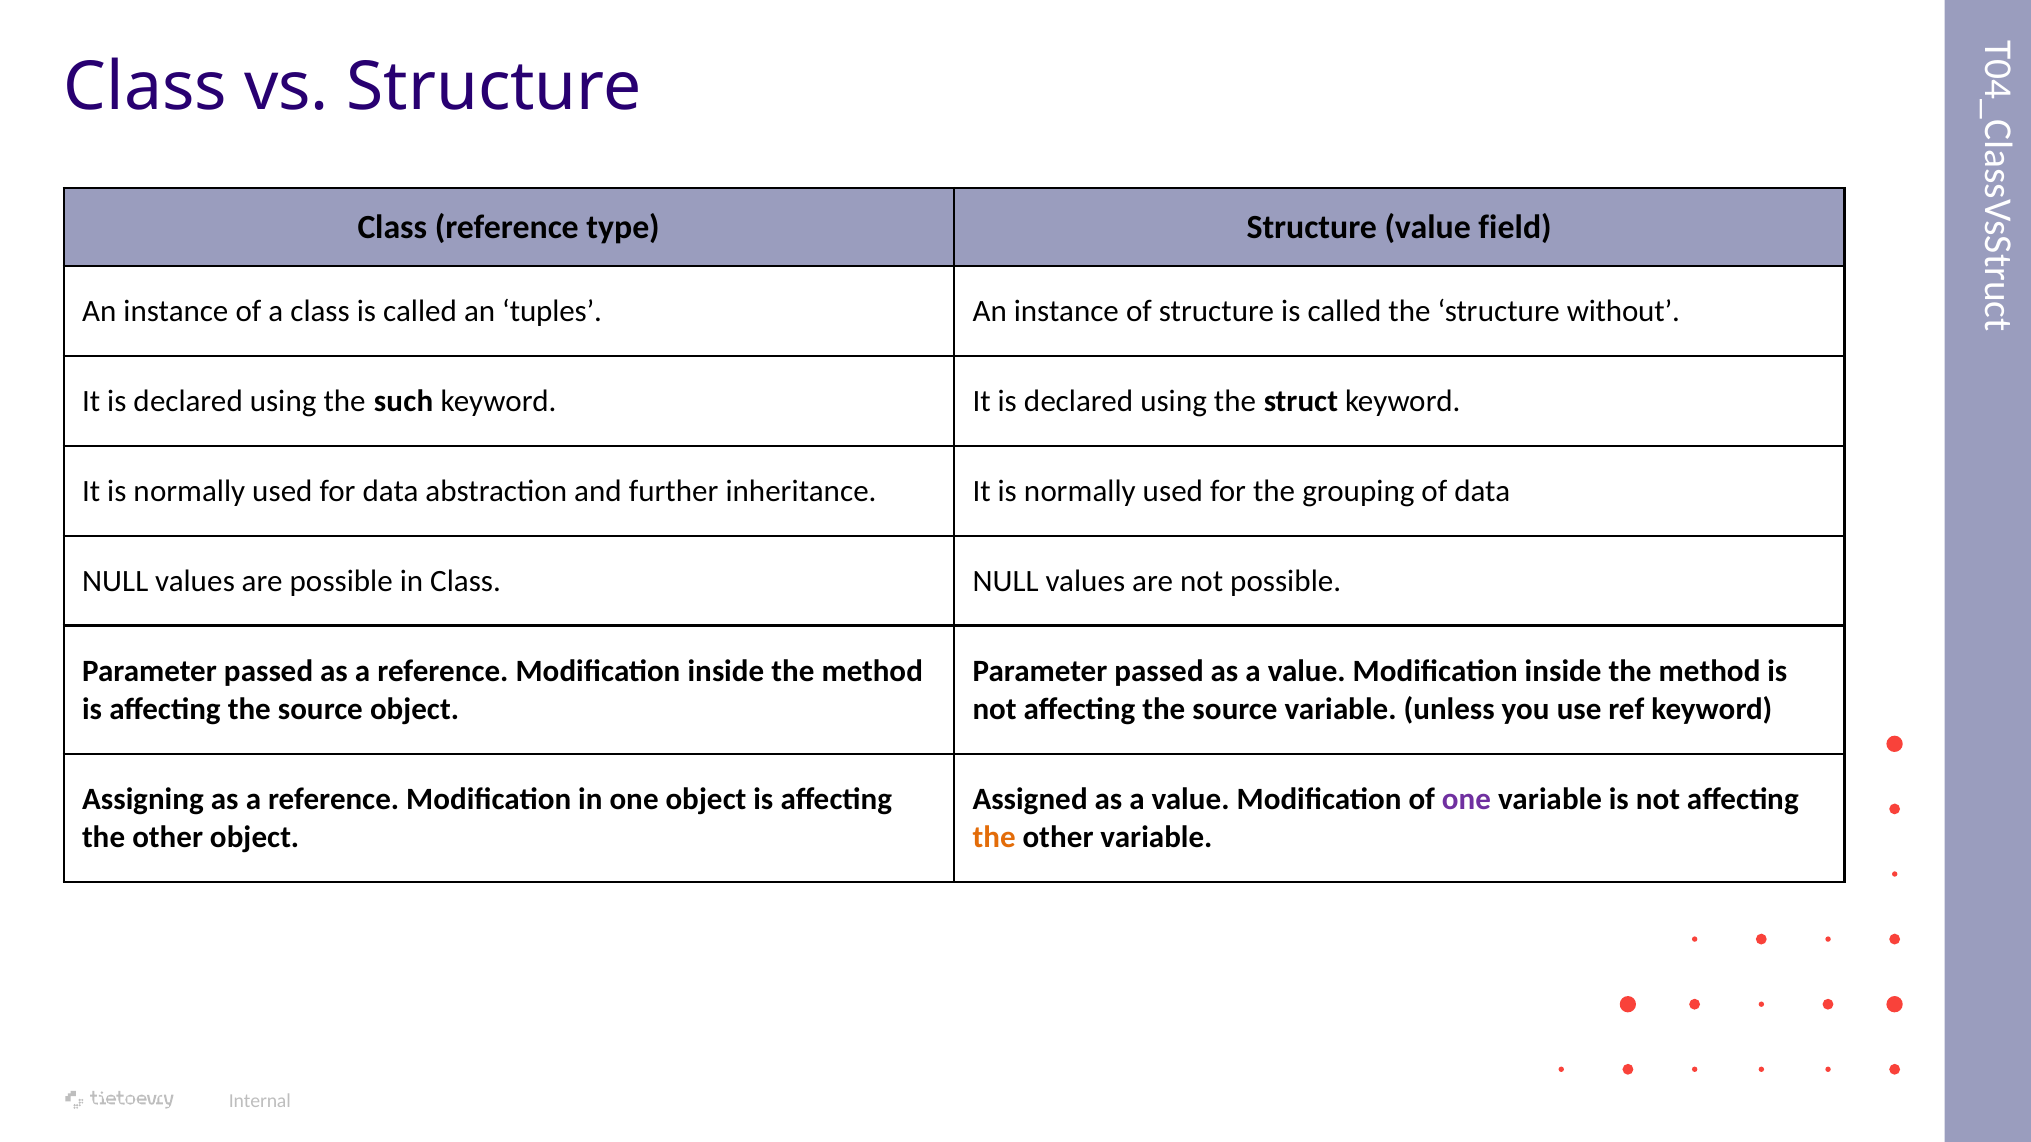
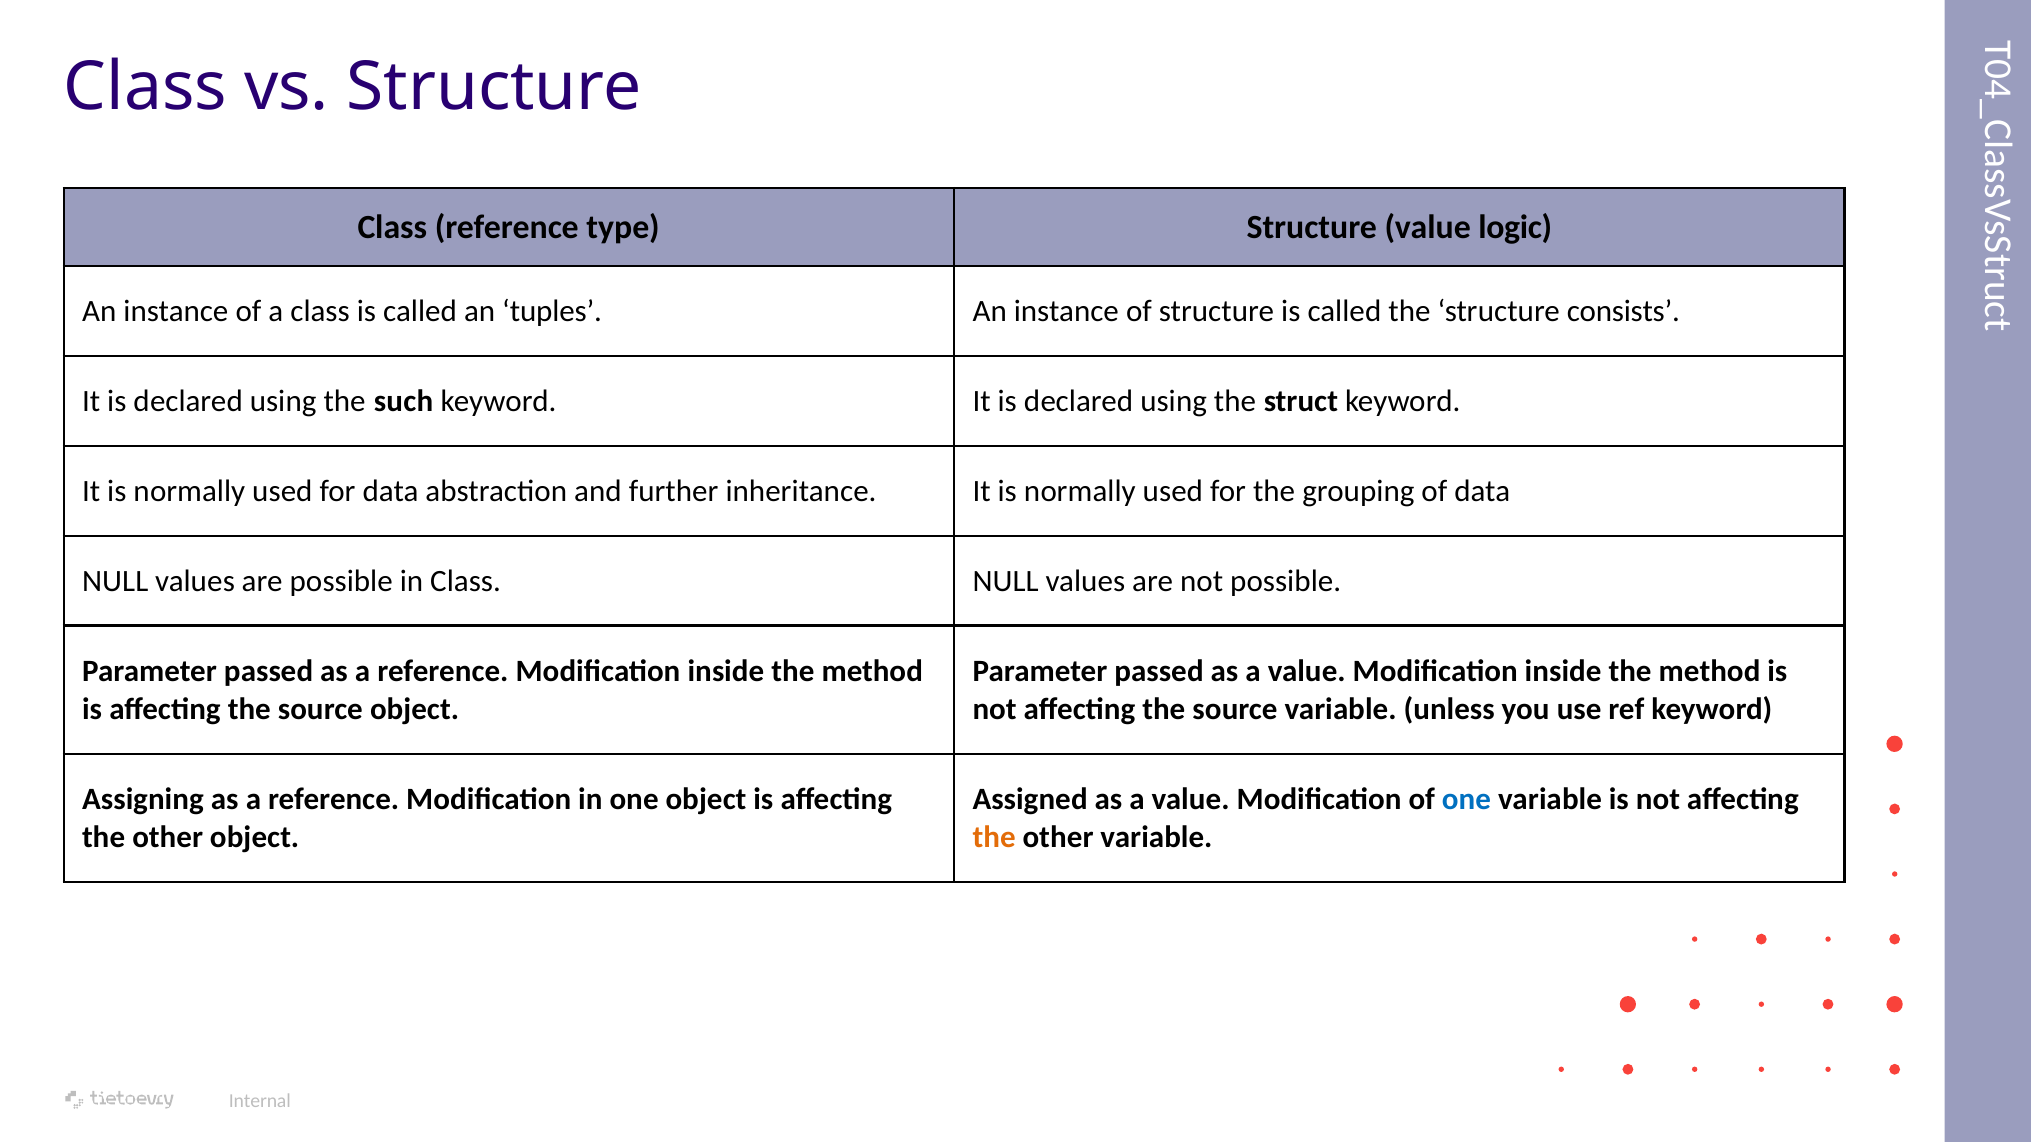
field: field -> logic
without: without -> consists
one at (1466, 799) colour: purple -> blue
